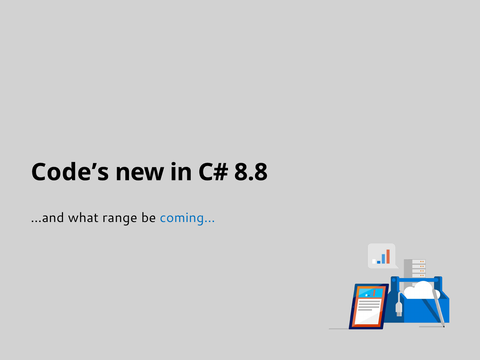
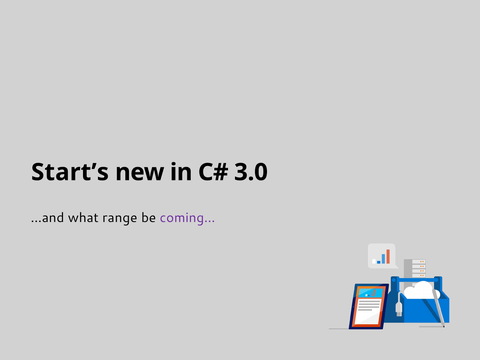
Code’s: Code’s -> Start’s
8.8: 8.8 -> 3.0
coming… colour: blue -> purple
